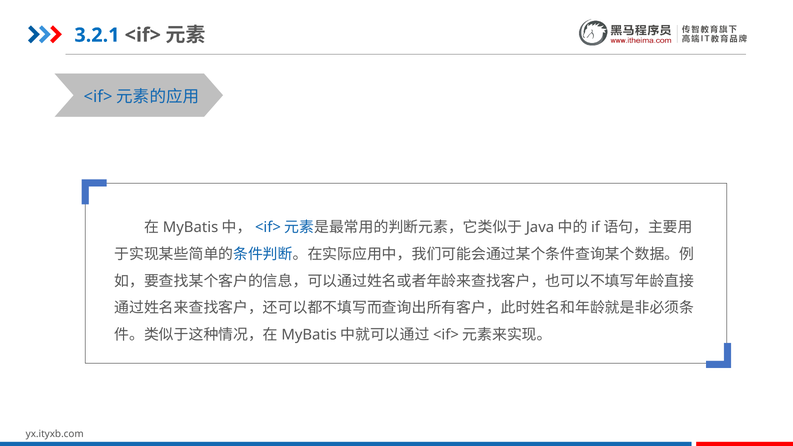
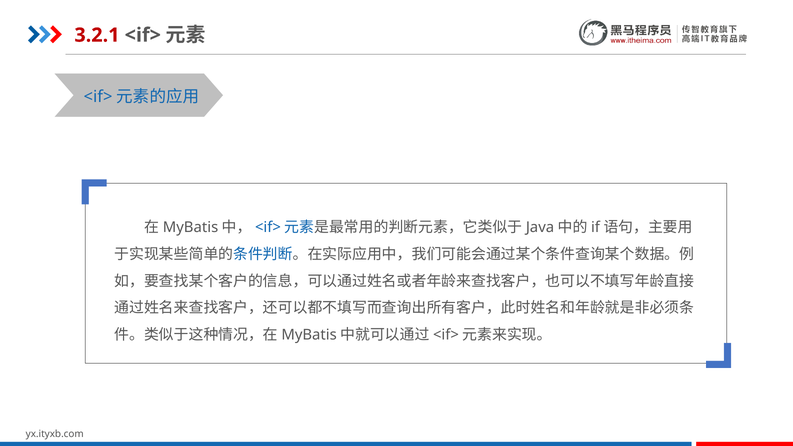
3.2.1 colour: blue -> red
